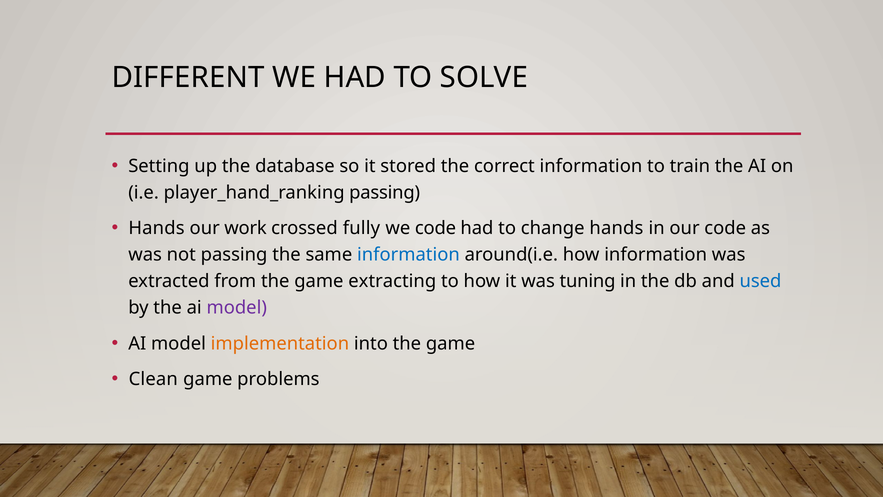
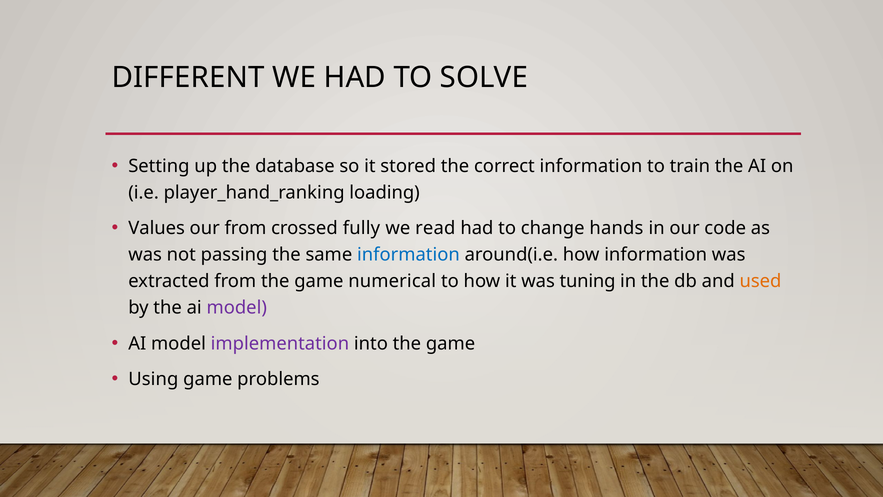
player_hand_ranking passing: passing -> loading
Hands at (156, 228): Hands -> Values
our work: work -> from
we code: code -> read
extracting: extracting -> numerical
used colour: blue -> orange
implementation colour: orange -> purple
Clean: Clean -> Using
